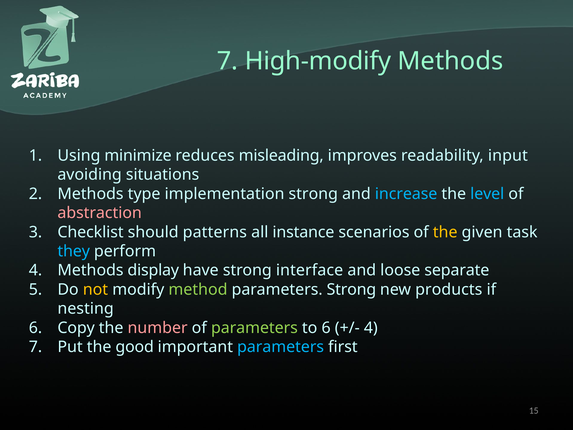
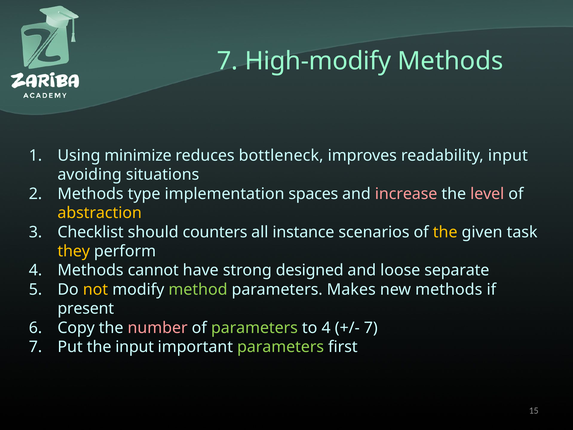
misleading: misleading -> bottleneck
implementation strong: strong -> spaces
increase colour: light blue -> pink
level colour: light blue -> pink
abstraction colour: pink -> yellow
patterns: patterns -> counters
they colour: light blue -> yellow
display: display -> cannot
interface: interface -> designed
parameters Strong: Strong -> Makes
new products: products -> methods
nesting: nesting -> present
to 6: 6 -> 4
4 at (371, 328): 4 -> 7
the good: good -> input
parameters at (281, 347) colour: light blue -> light green
